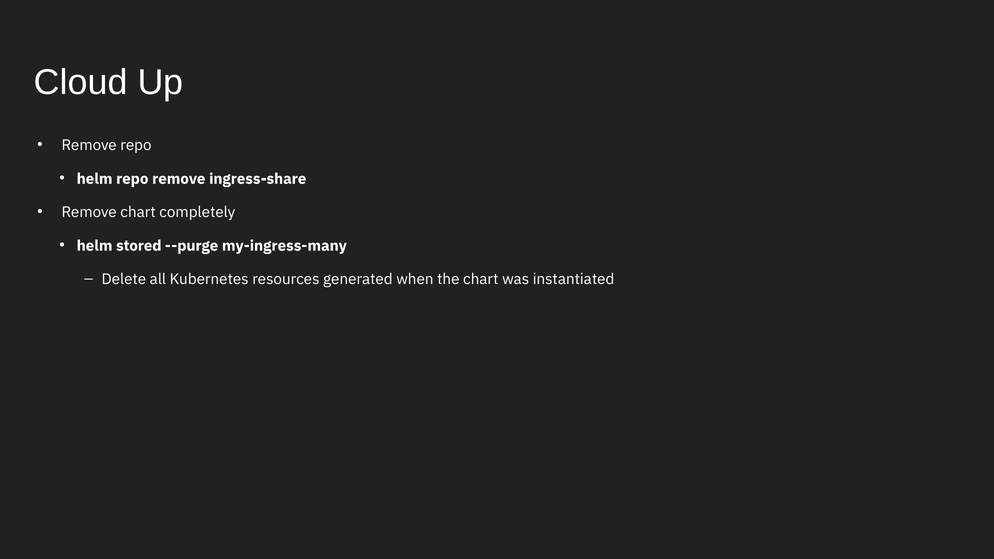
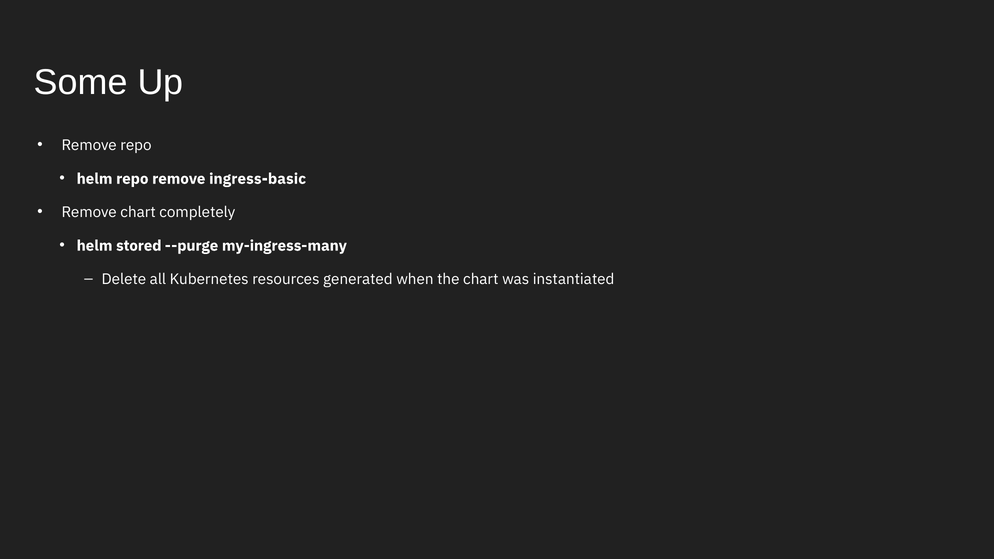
Cloud: Cloud -> Some
ingress-share: ingress-share -> ingress-basic
